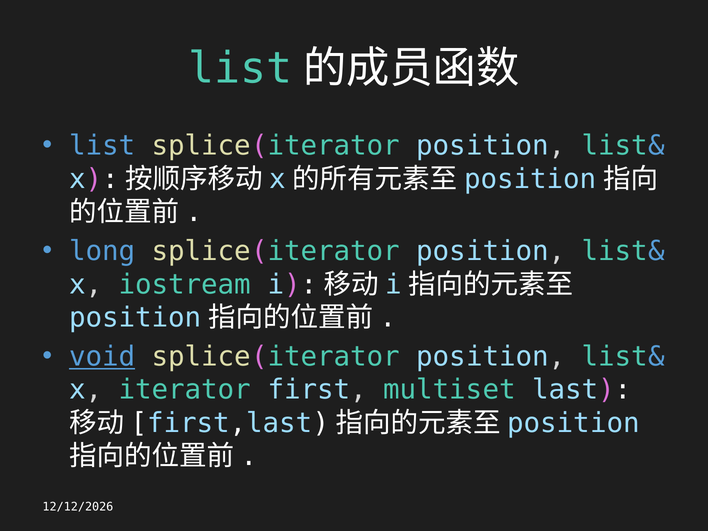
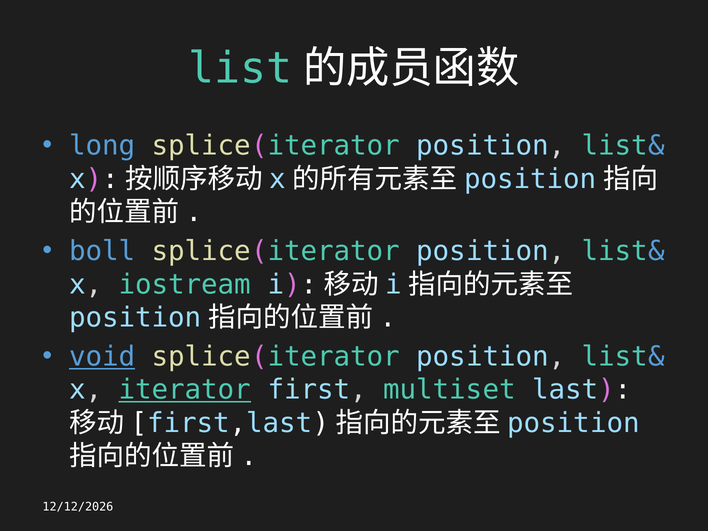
list at (102, 146): list -> long
long: long -> boll
iterator underline: none -> present
